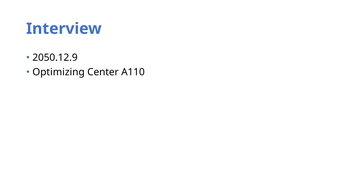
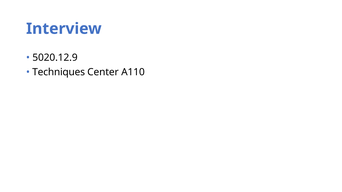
2050.12.9: 2050.12.9 -> 5020.12.9
Optimizing: Optimizing -> Techniques
